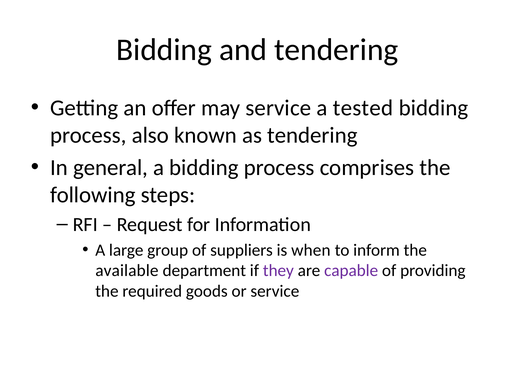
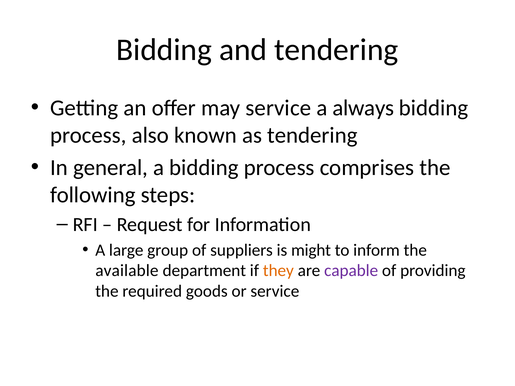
tested: tested -> always
when: when -> might
they colour: purple -> orange
